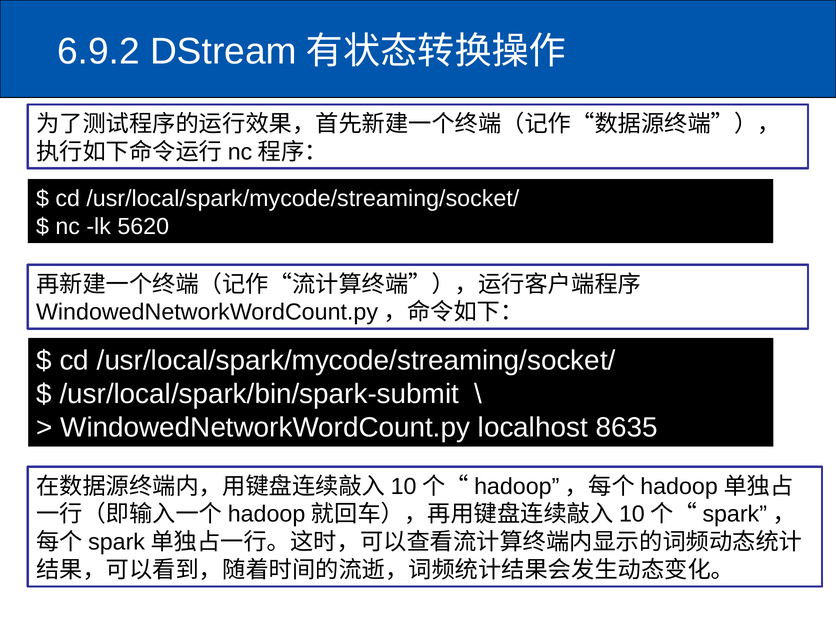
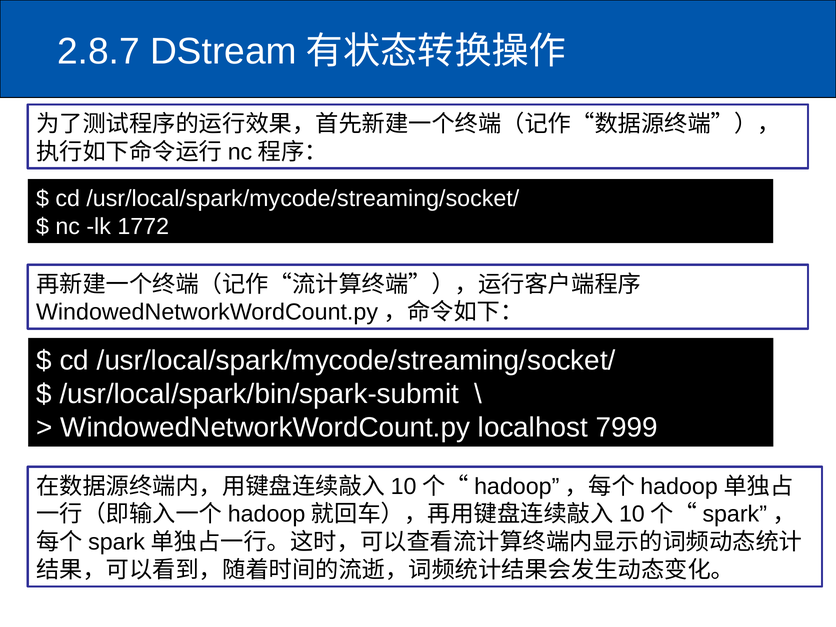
6.9.2: 6.9.2 -> 2.8.7
5620: 5620 -> 1772
8635: 8635 -> 7999
